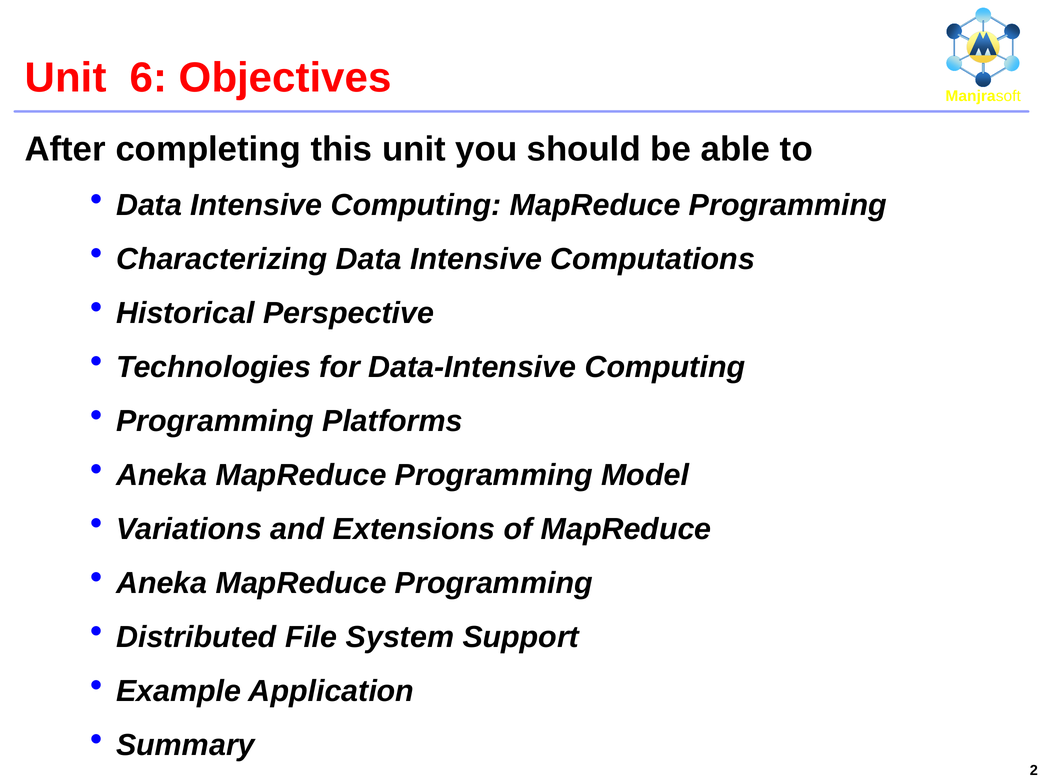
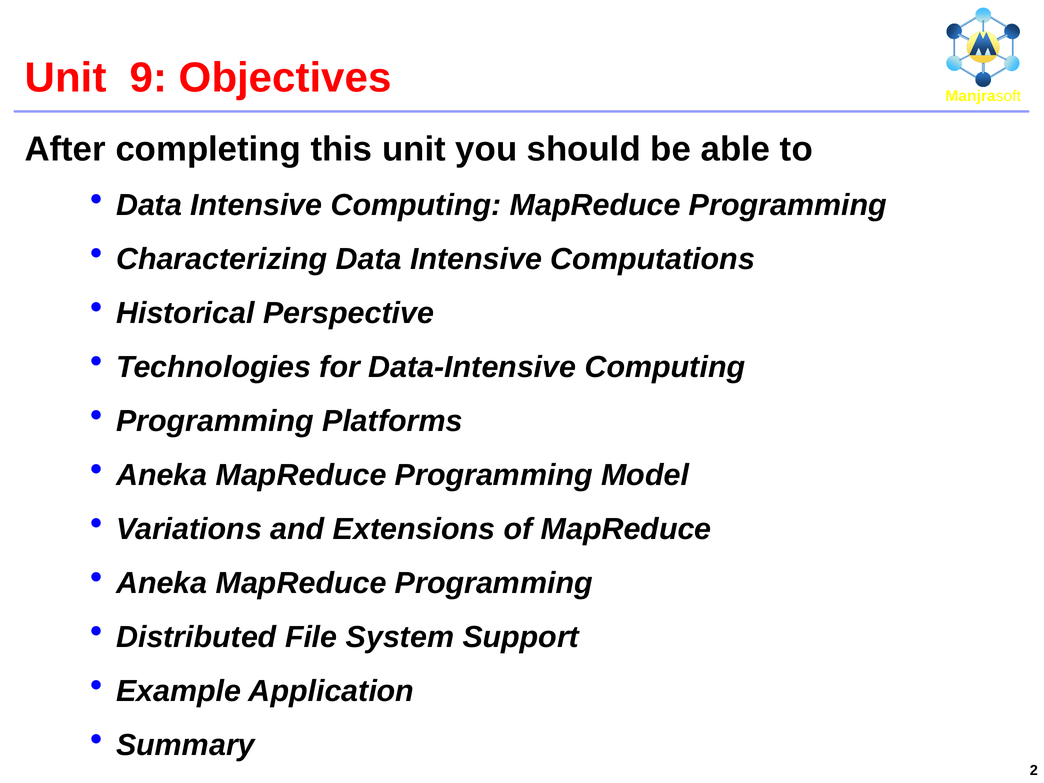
6: 6 -> 9
